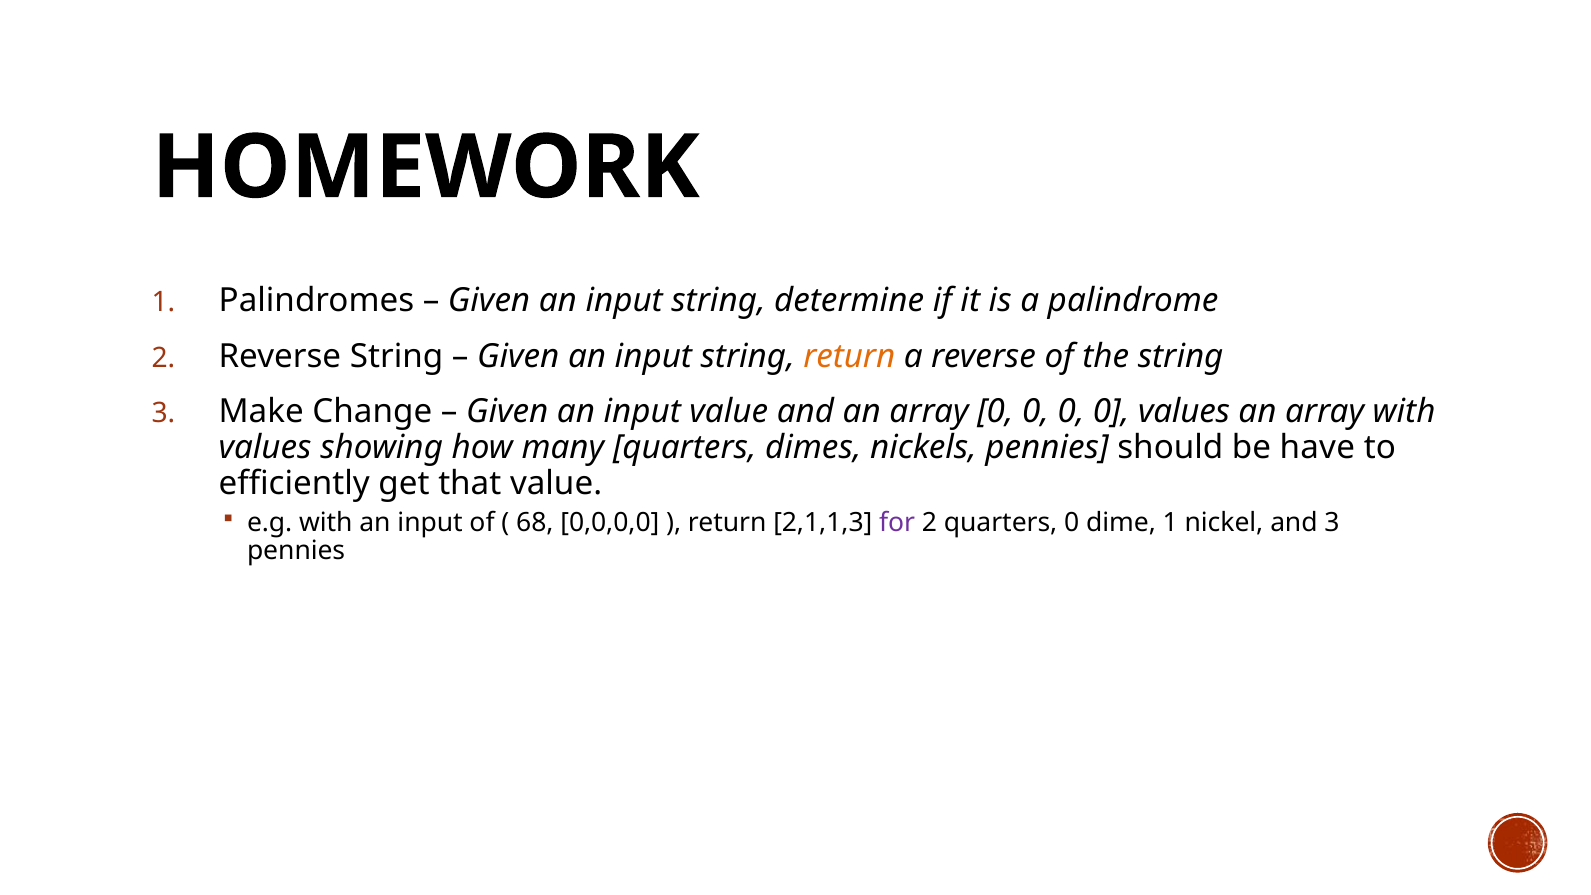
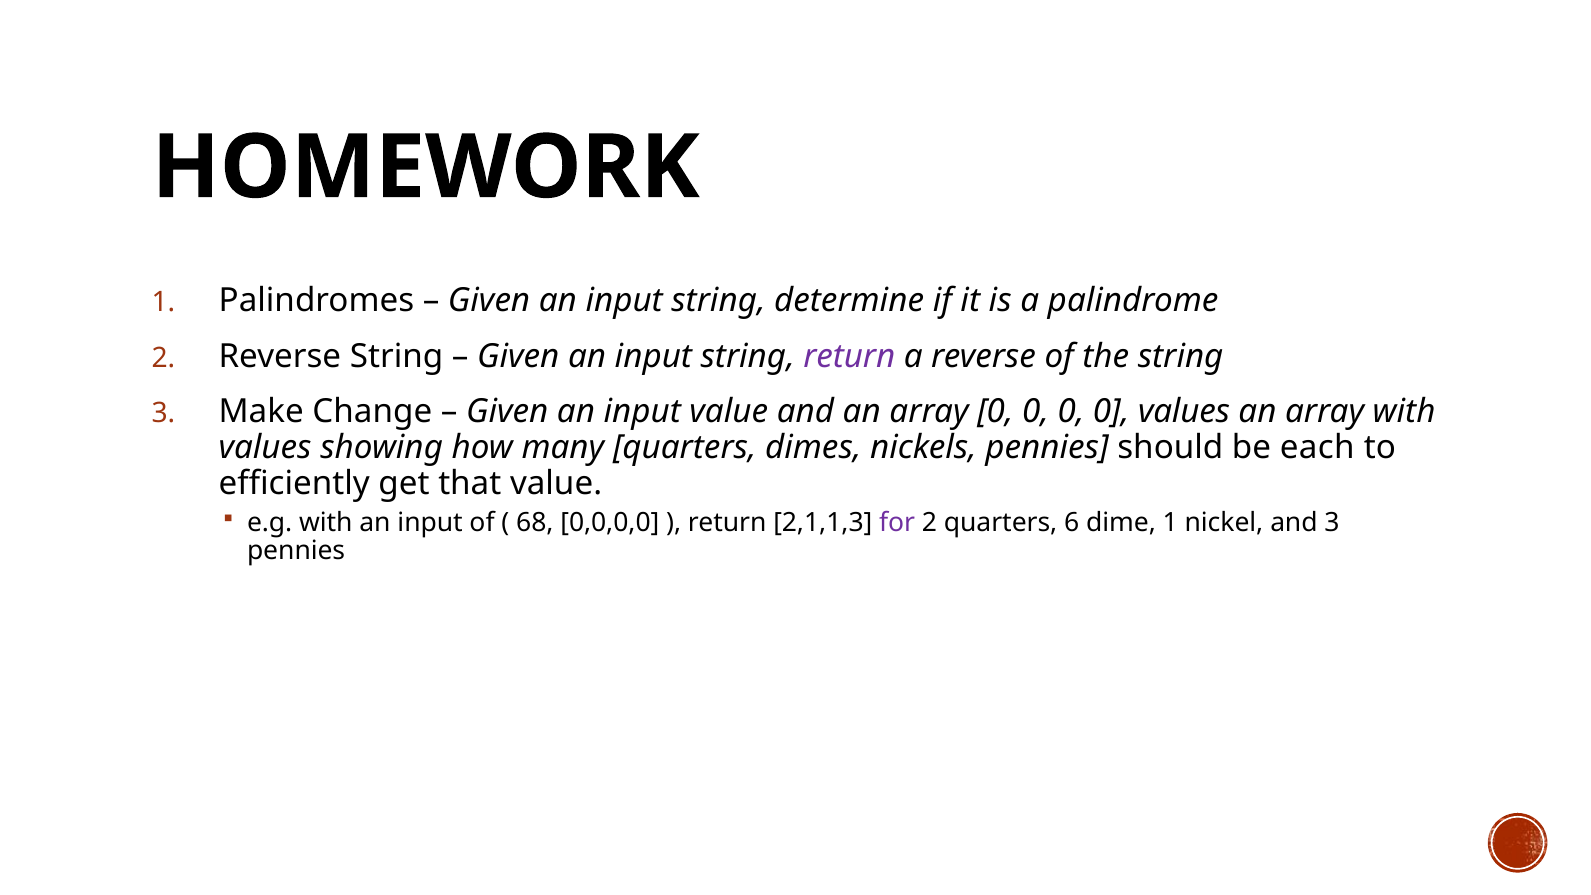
return at (849, 356) colour: orange -> purple
have: have -> each
quarters 0: 0 -> 6
